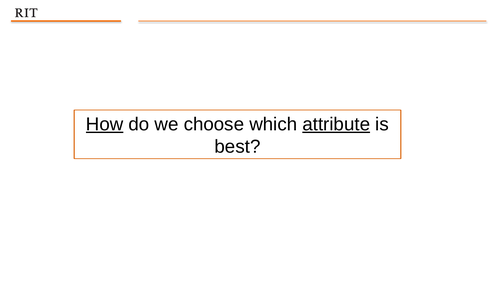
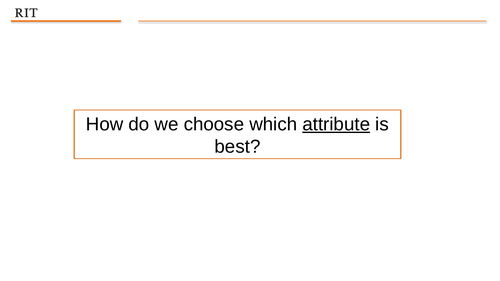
How underline: present -> none
